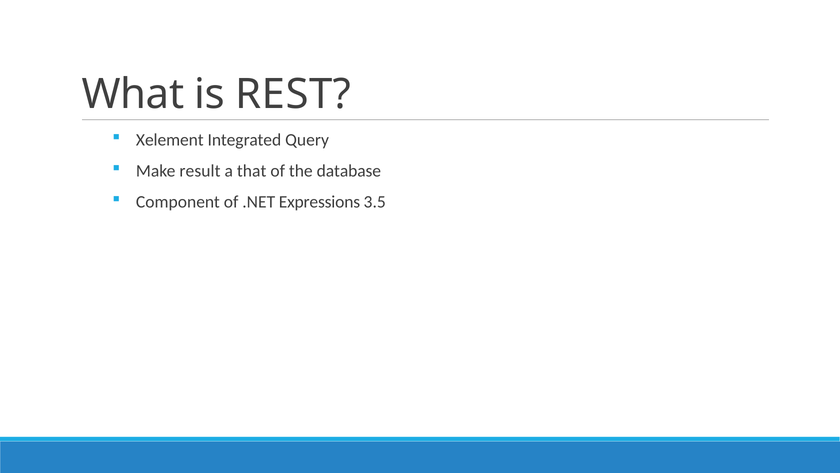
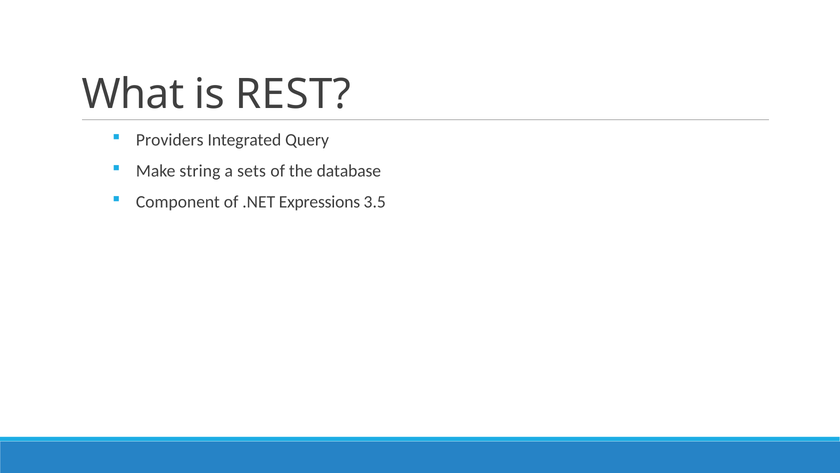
Xelement: Xelement -> Providers
result: result -> string
that: that -> sets
